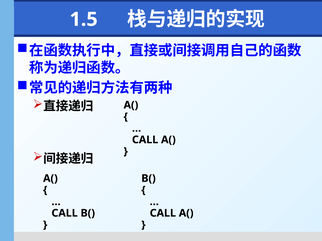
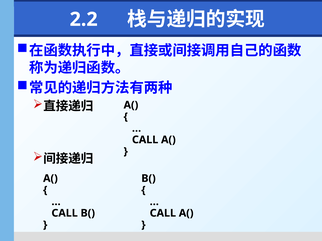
1.5: 1.5 -> 2.2
